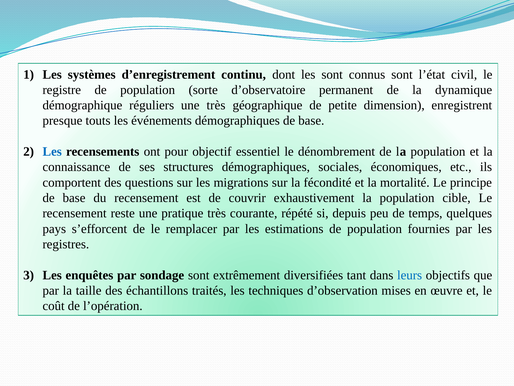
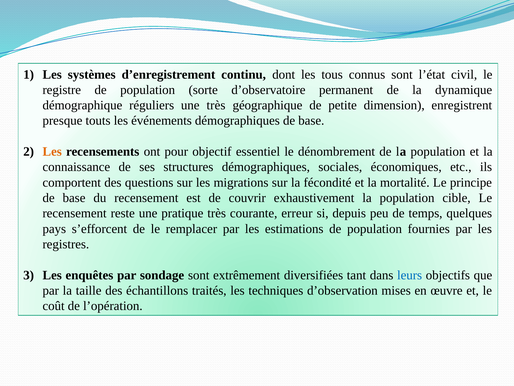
les sont: sont -> tous
Les at (52, 151) colour: blue -> orange
répété: répété -> erreur
